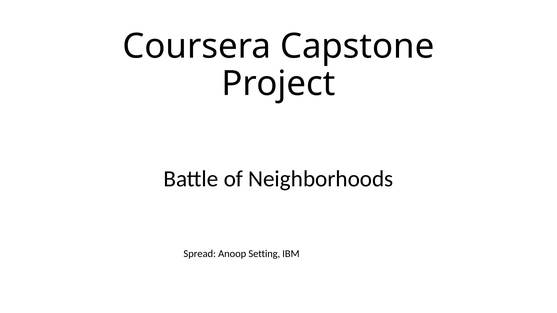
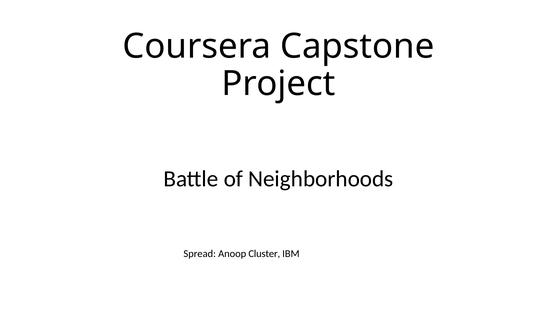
Setting: Setting -> Cluster
